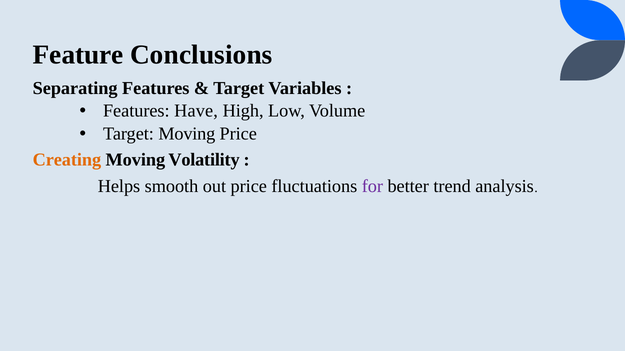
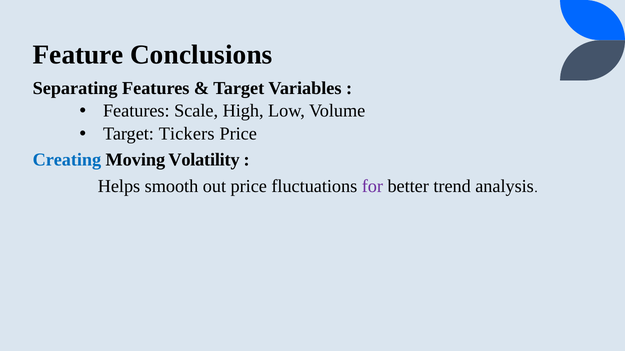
Have: Have -> Scale
Target Moving: Moving -> Tickers
Creating colour: orange -> blue
